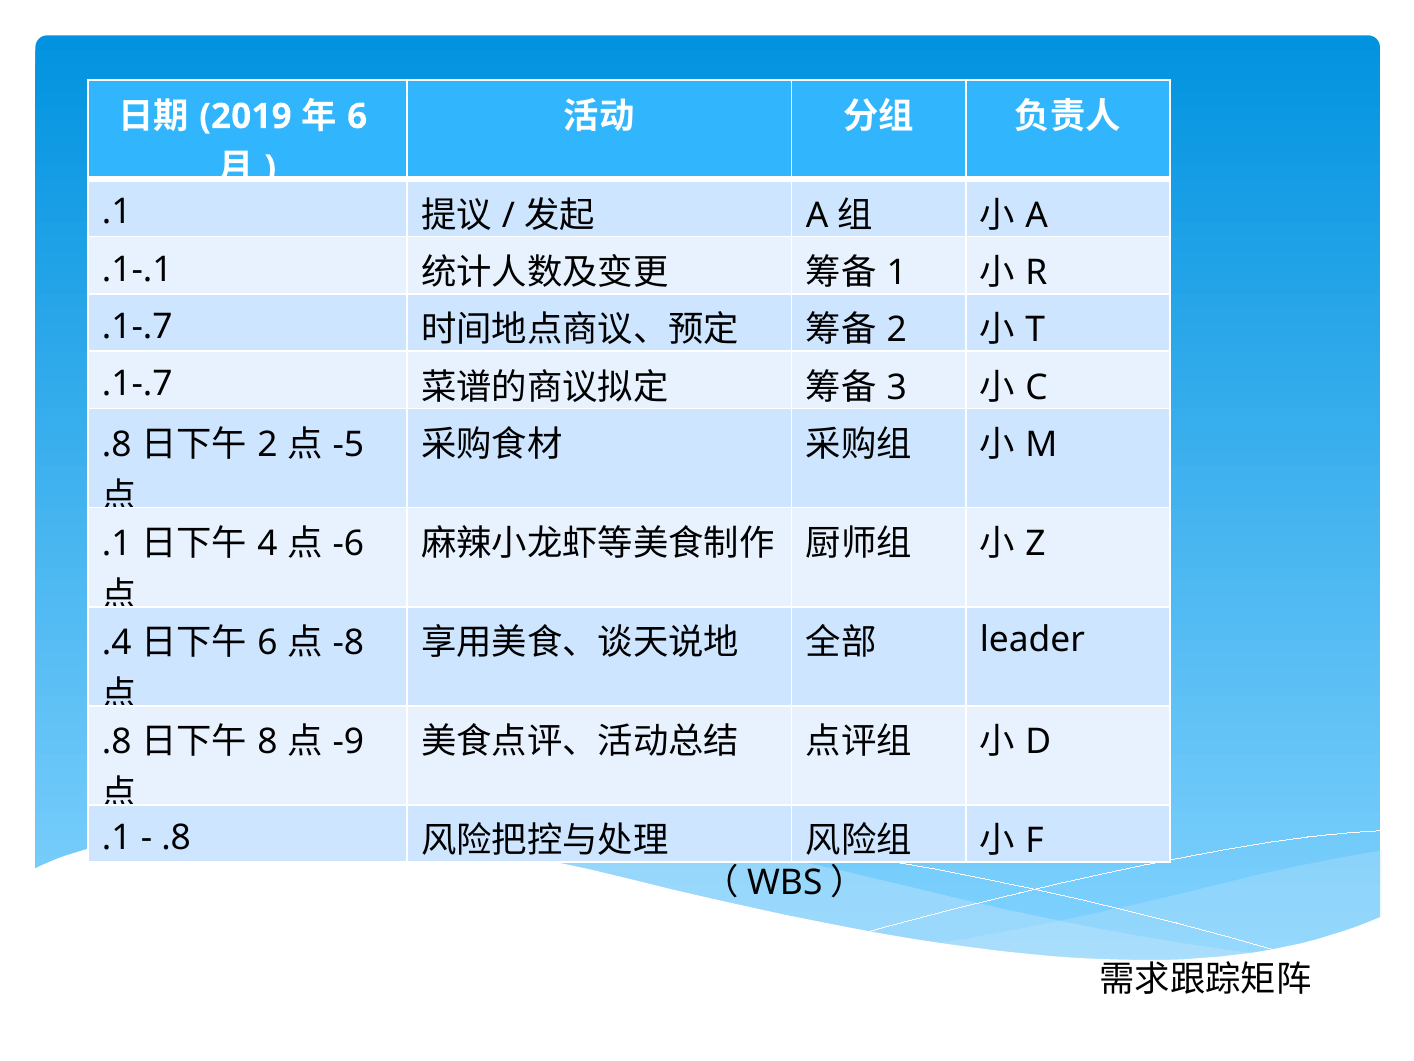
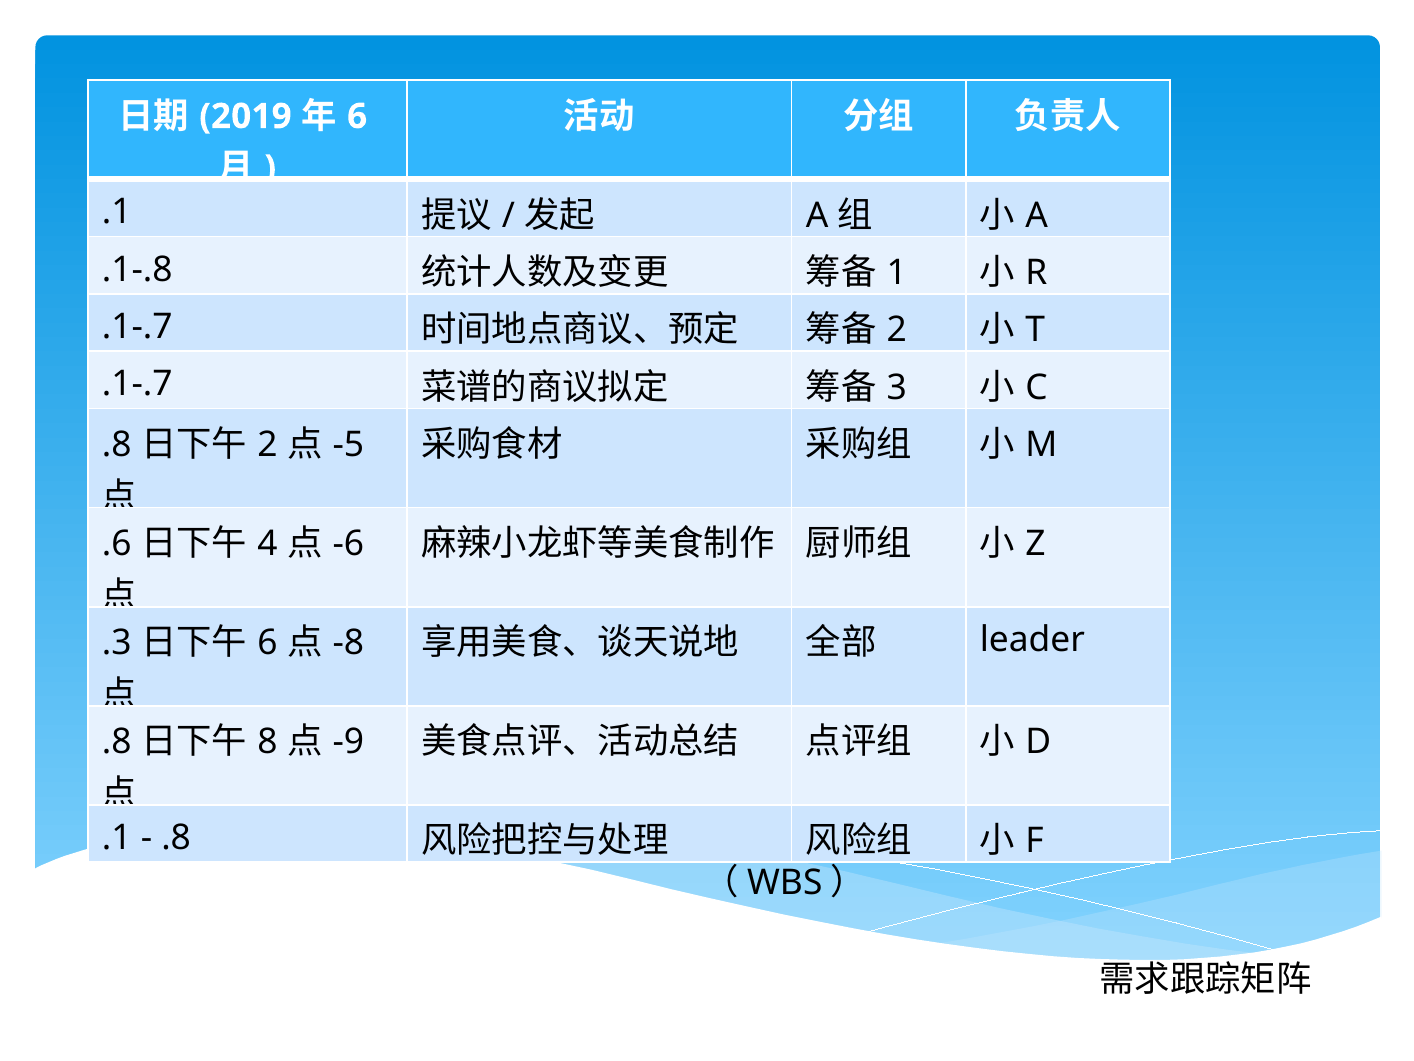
.1-.1: .1-.1 -> .1-.8
.1 at (117, 544): .1 -> .6
.4: .4 -> .3
